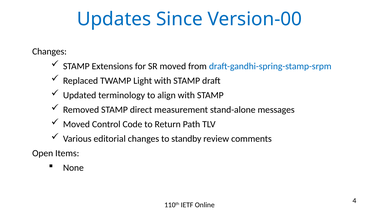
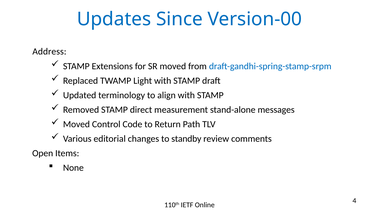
Changes at (49, 52): Changes -> Address
